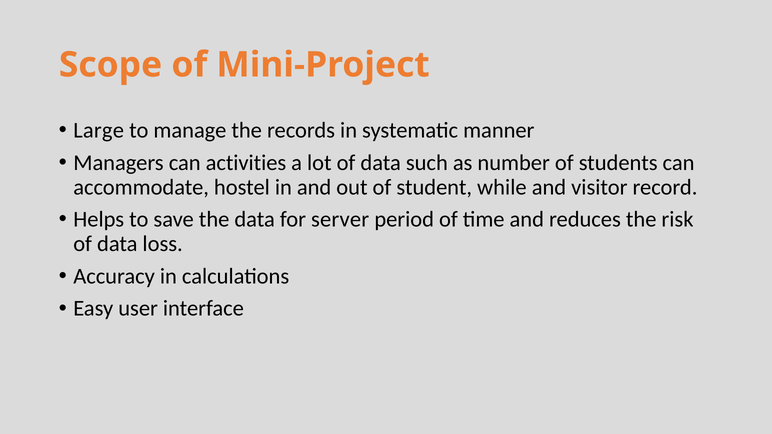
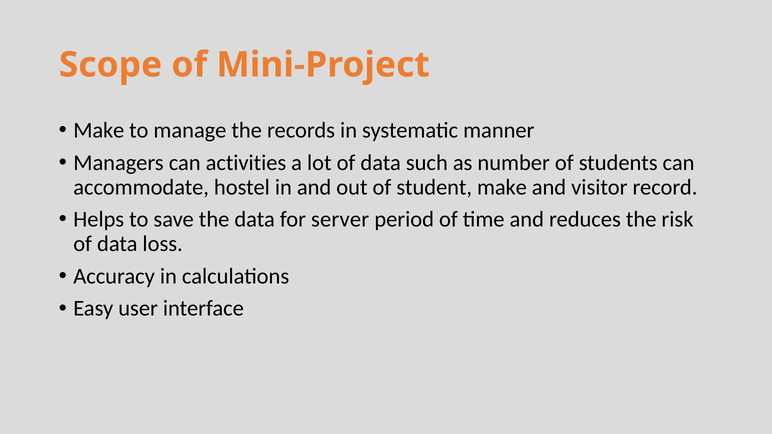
Large at (99, 131): Large -> Make
student while: while -> make
